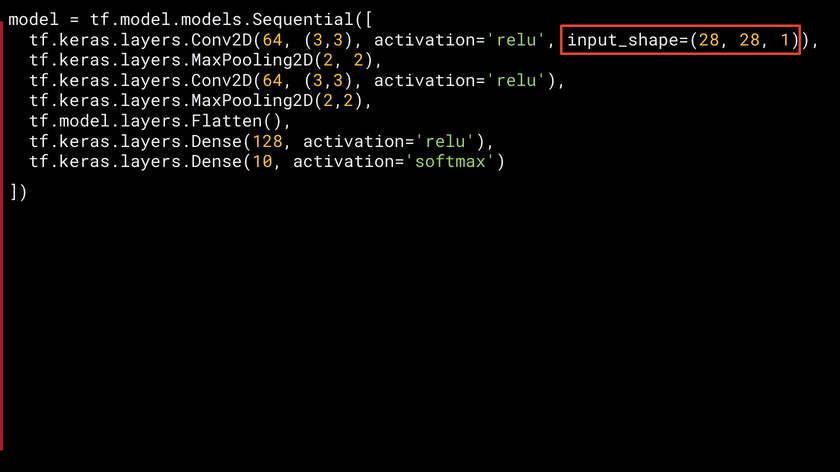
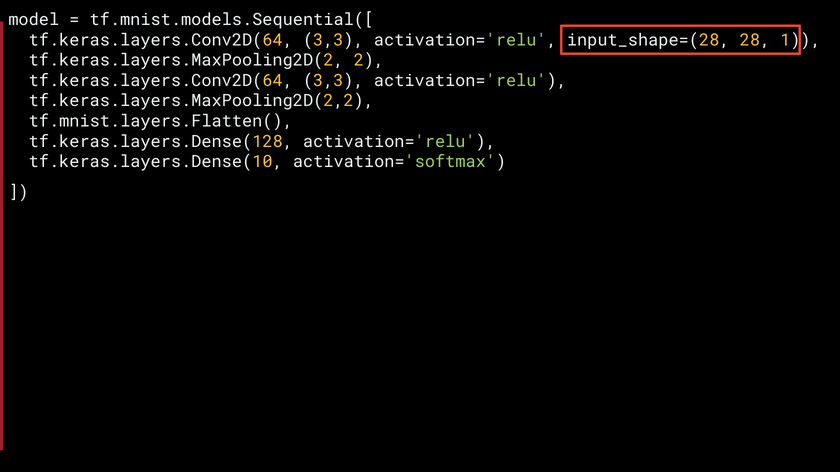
tf.model.models.Sequential([: tf.model.models.Sequential([ -> tf.mnist.models.Sequential([
tf.model.layers.Flatten(: tf.model.layers.Flatten( -> tf.mnist.layers.Flatten(
